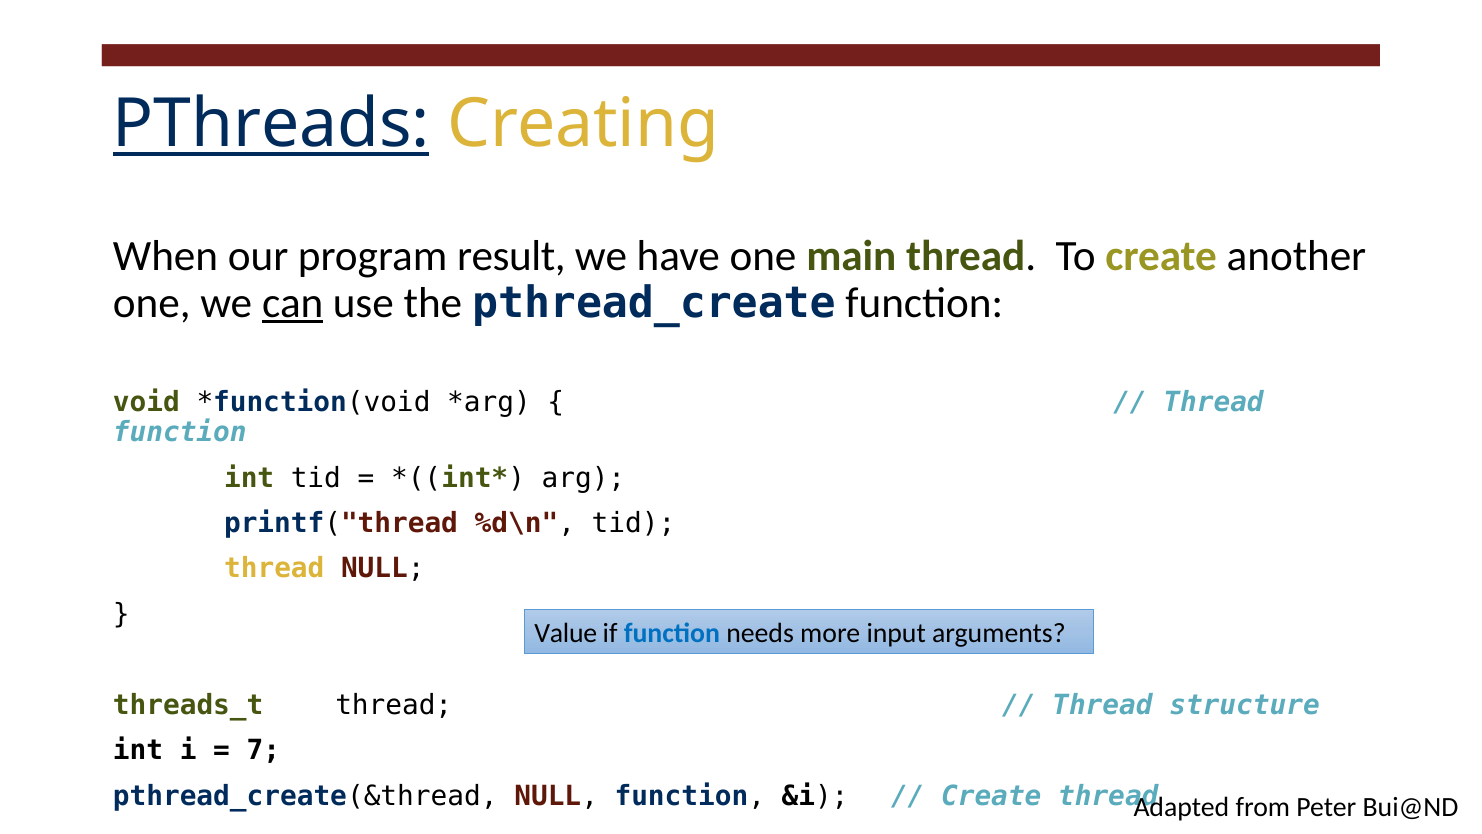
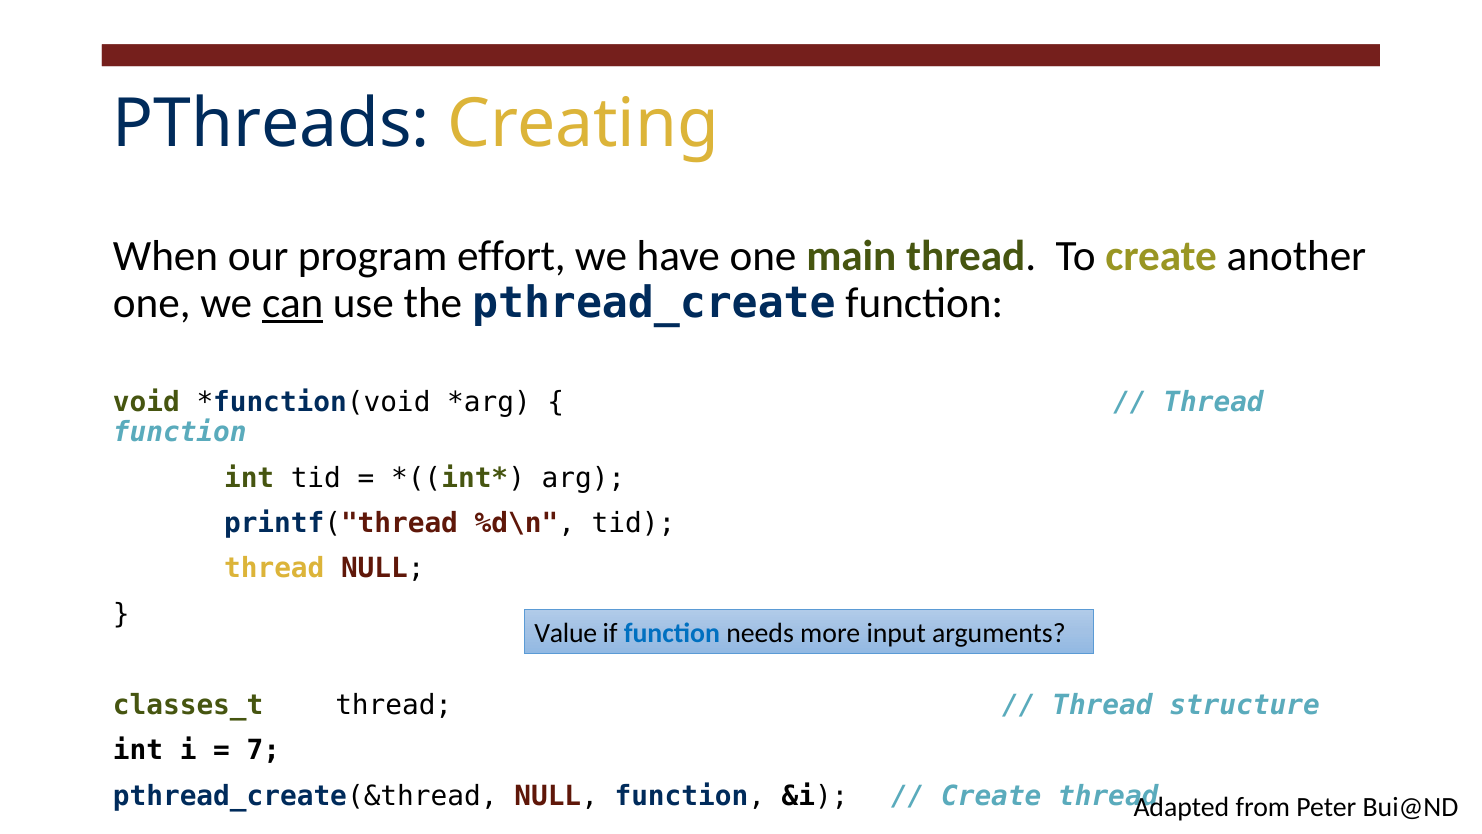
PThreads underline: present -> none
result: result -> effort
threads_t: threads_t -> classes_t
